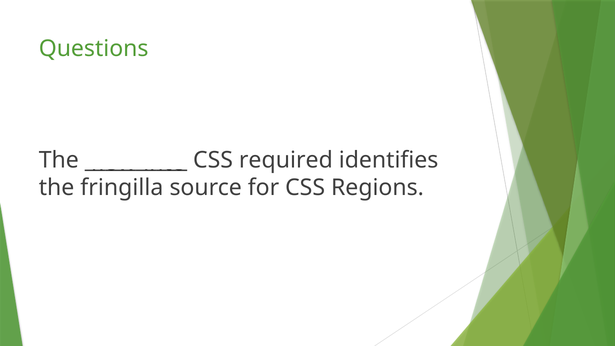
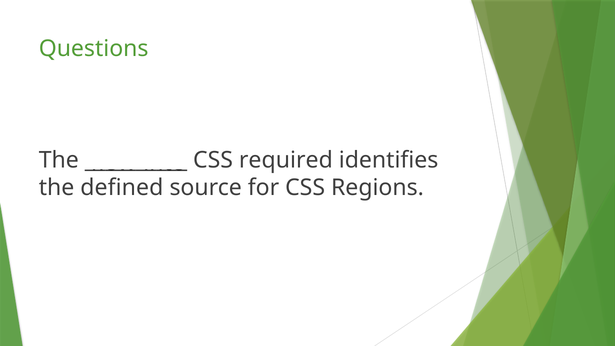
fringilla: fringilla -> defined
